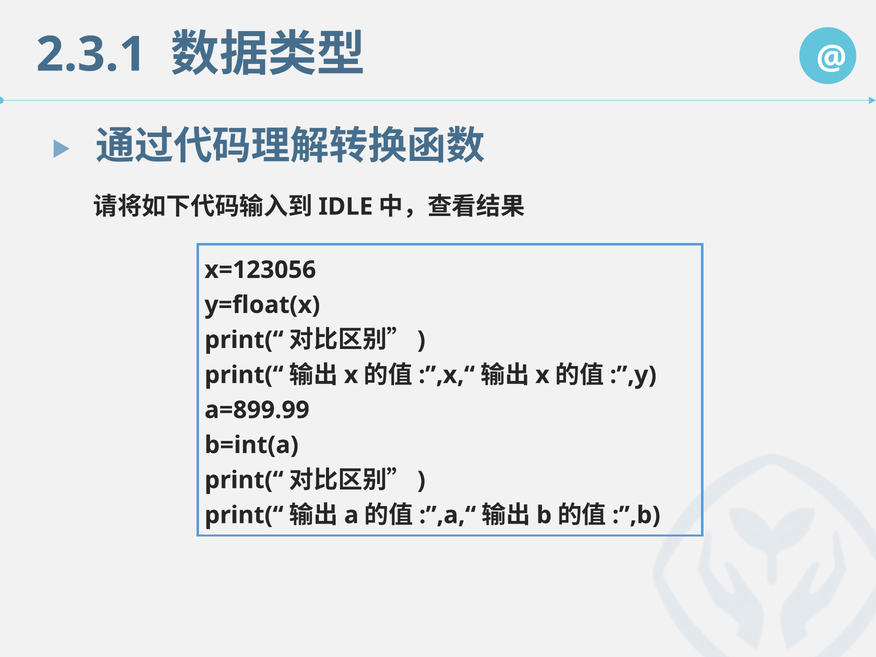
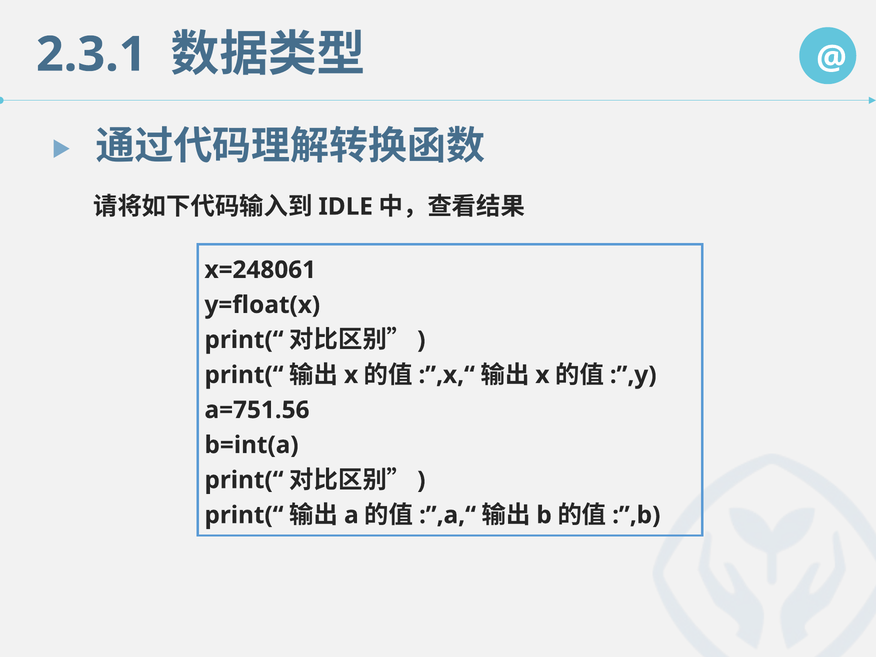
x=123056: x=123056 -> x=248061
a=899.99: a=899.99 -> a=751.56
